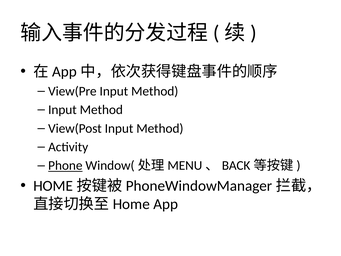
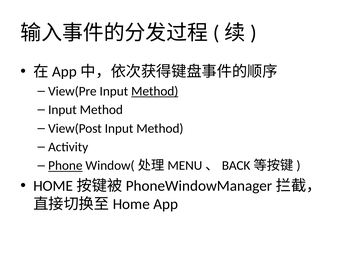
Method at (155, 91) underline: none -> present
